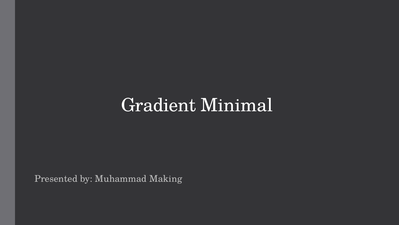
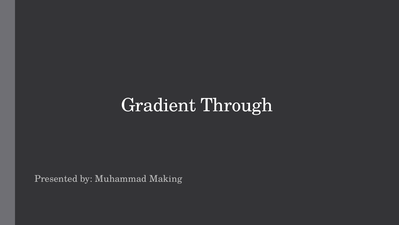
Minimal: Minimal -> Through
